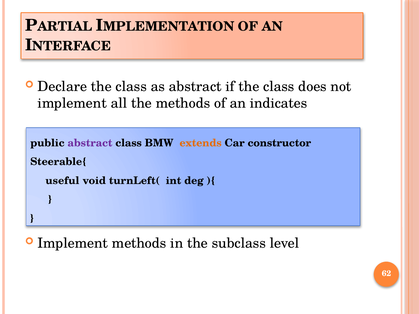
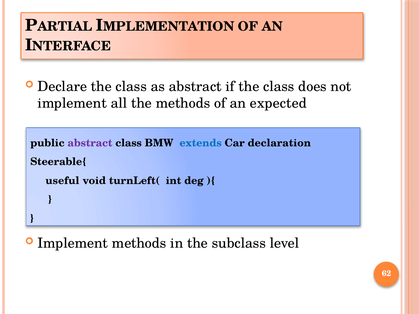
indicates: indicates -> expected
extends colour: orange -> blue
constructor: constructor -> declaration
